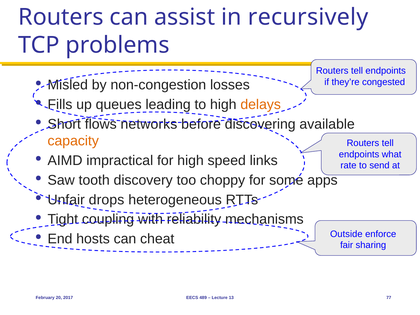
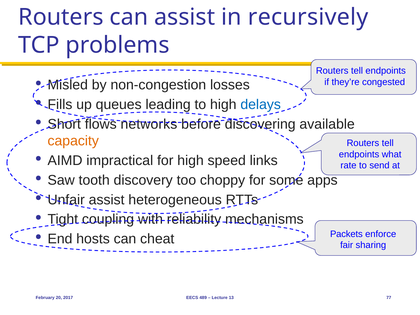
delays colour: orange -> blue
Unfair drops: drops -> assist
Outside: Outside -> Packets
